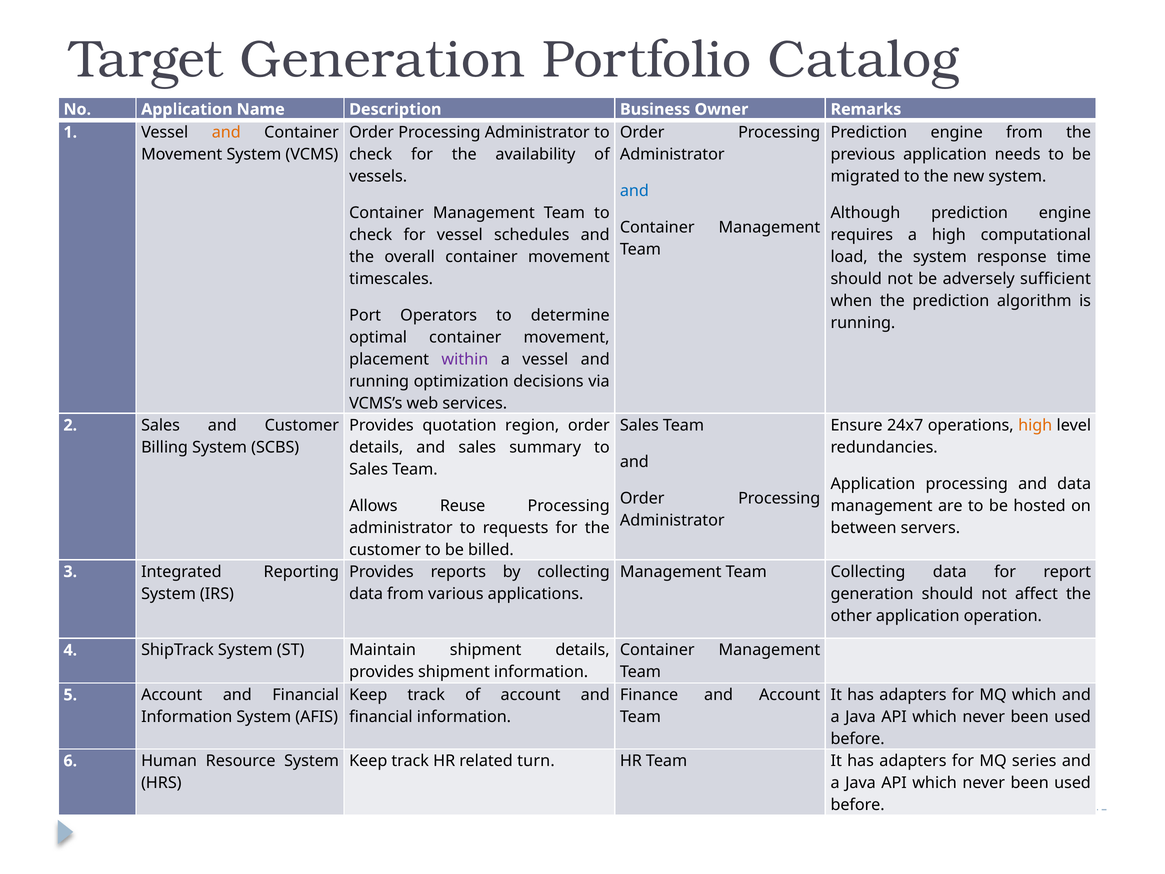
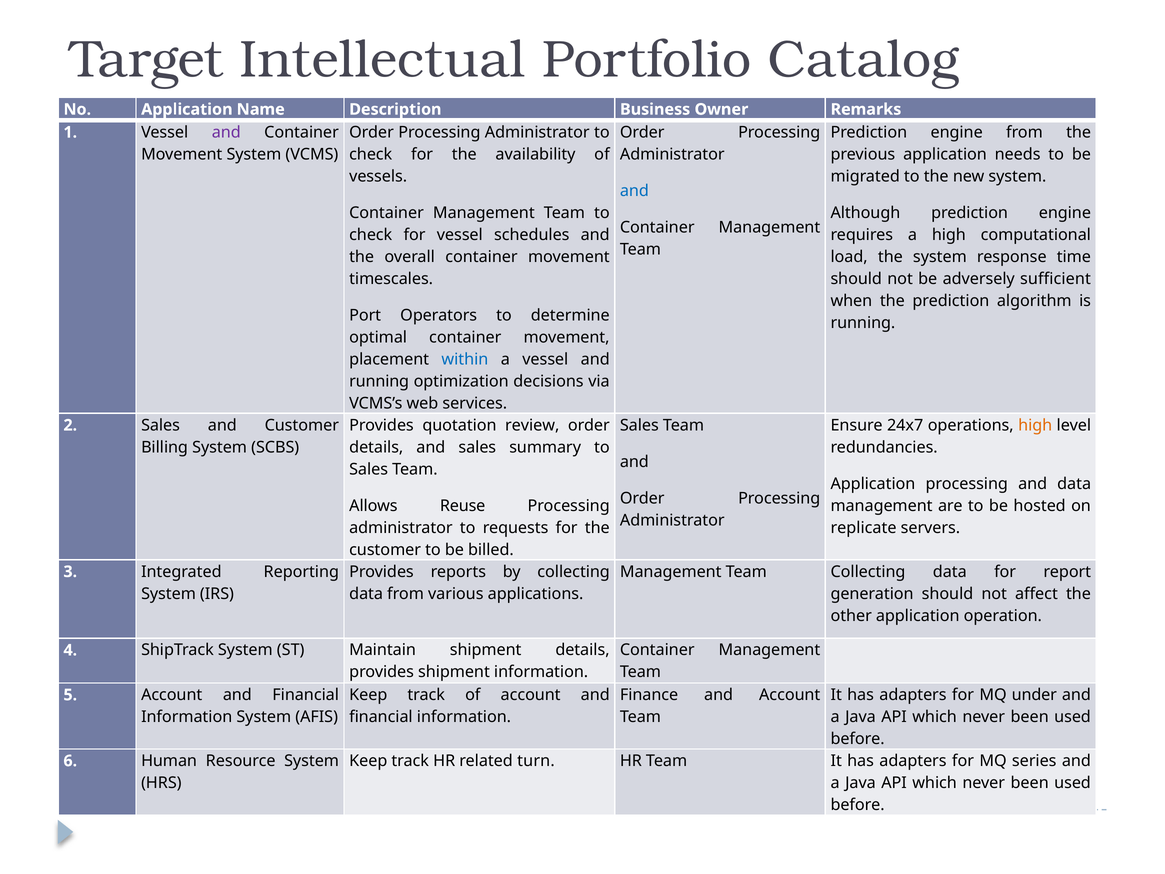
Target Generation: Generation -> Intellectual
and at (226, 132) colour: orange -> purple
within colour: purple -> blue
region: region -> review
between: between -> replicate
MQ which: which -> under
